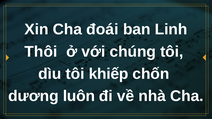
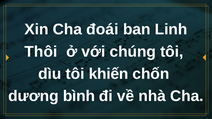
khiếp: khiếp -> khiến
luôn: luôn -> bình
